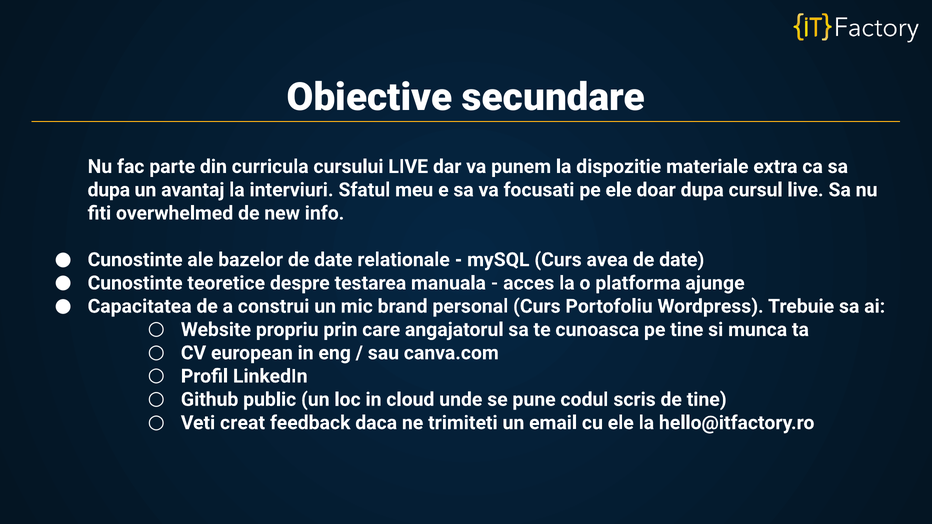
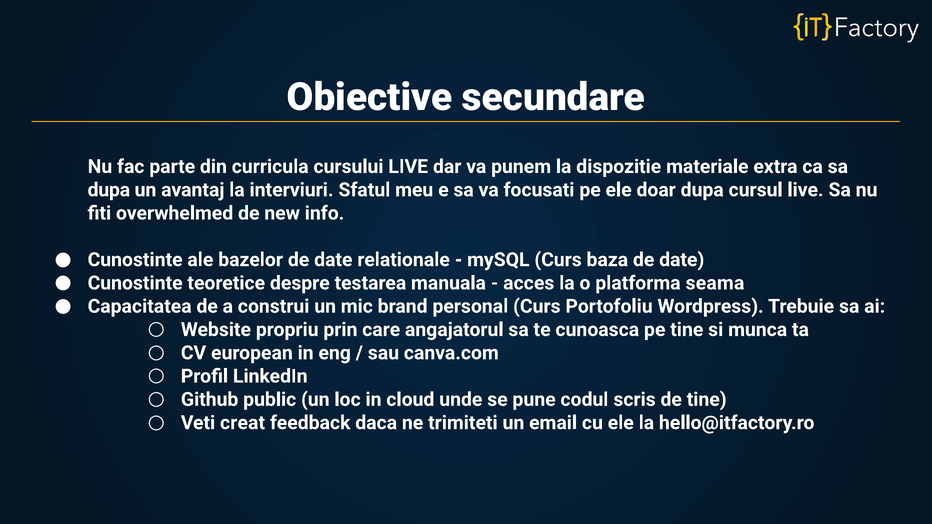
avea: avea -> baza
ajunge: ajunge -> seama
